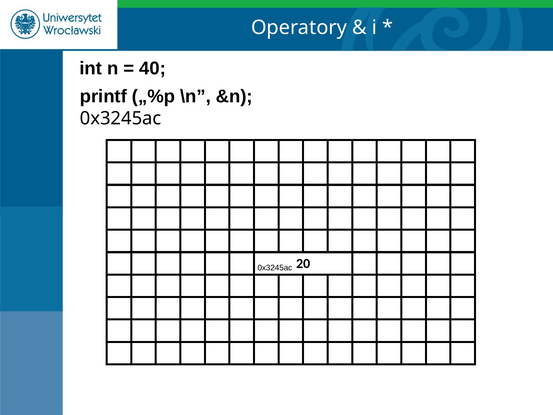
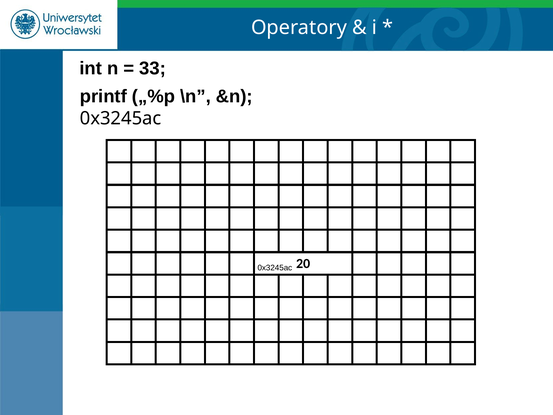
40: 40 -> 33
